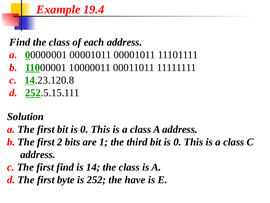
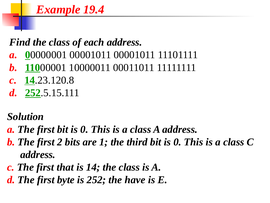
first find: find -> that
